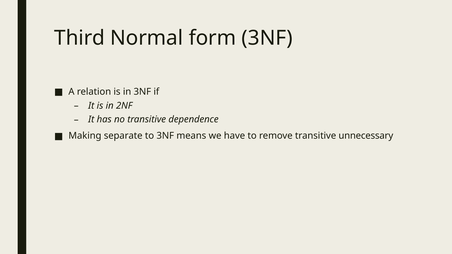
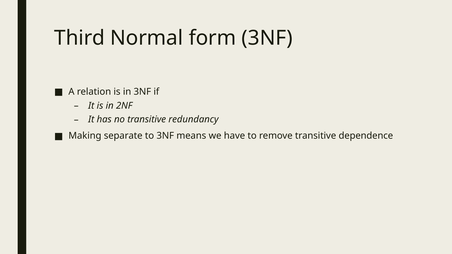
dependence: dependence -> redundancy
unnecessary: unnecessary -> dependence
